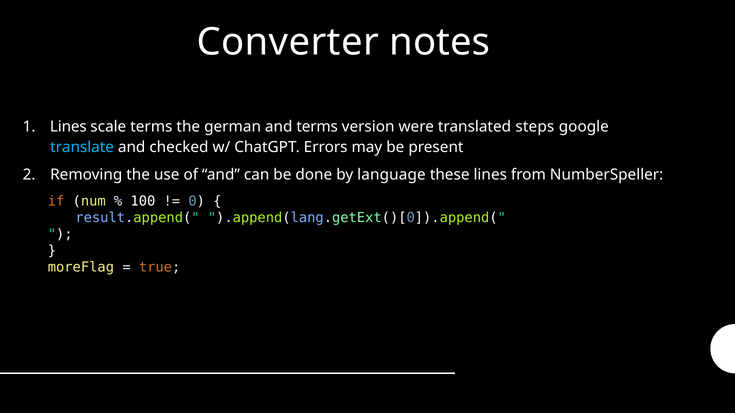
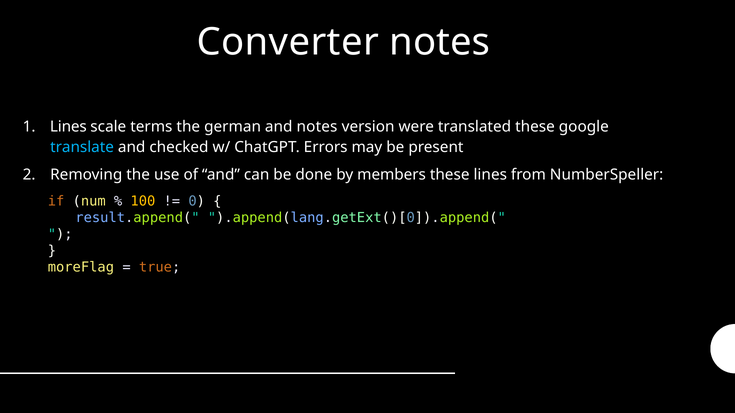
and terms: terms -> notes
translated steps: steps -> these
language: language -> members
100 colour: white -> yellow
